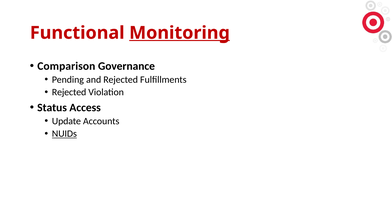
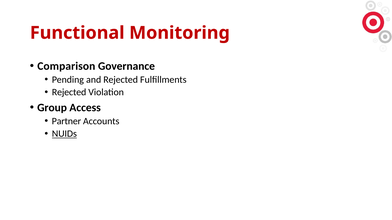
Monitoring underline: present -> none
Status: Status -> Group
Update: Update -> Partner
